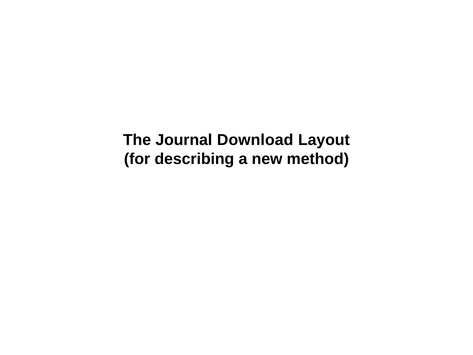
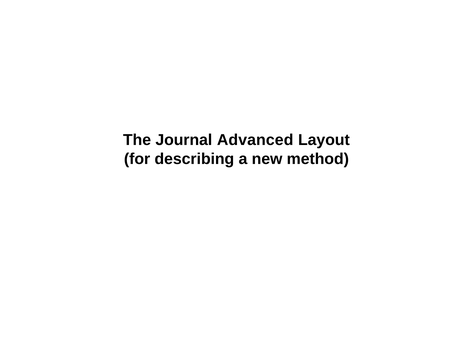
Download: Download -> Advanced
